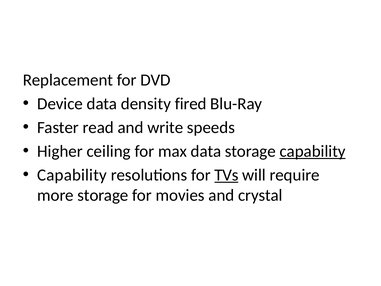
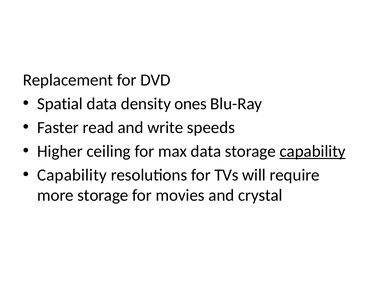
Device: Device -> Spatial
fired: fired -> ones
TVs underline: present -> none
